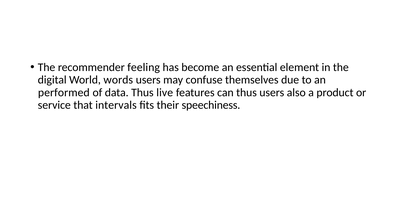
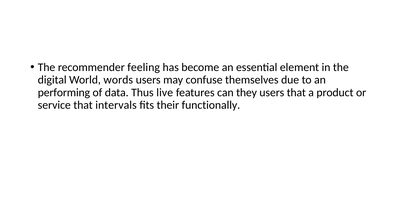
performed: performed -> performing
can thus: thus -> they
users also: also -> that
speechiness: speechiness -> functionally
